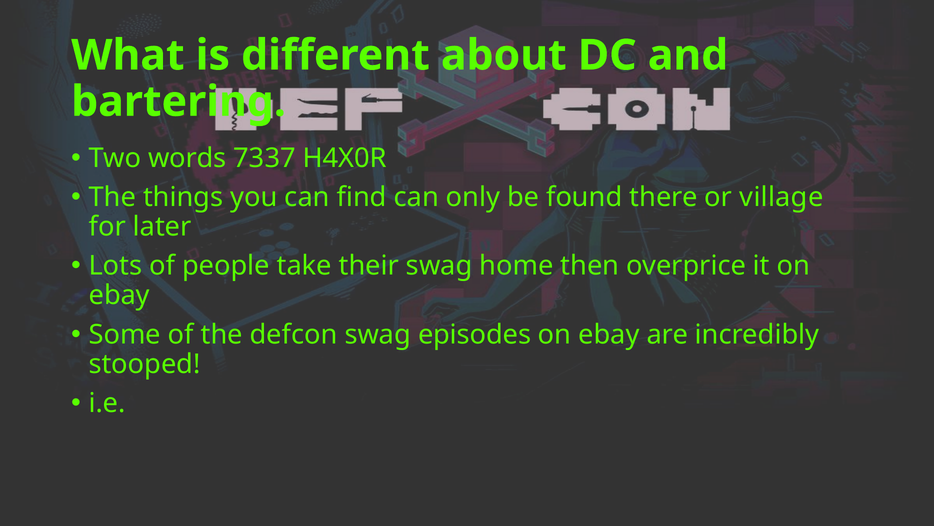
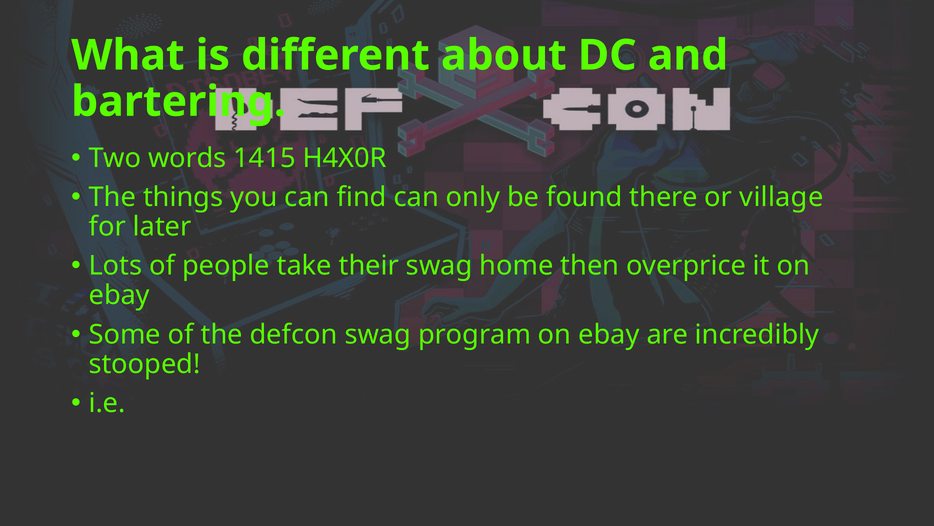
7337: 7337 -> 1415
episodes: episodes -> program
